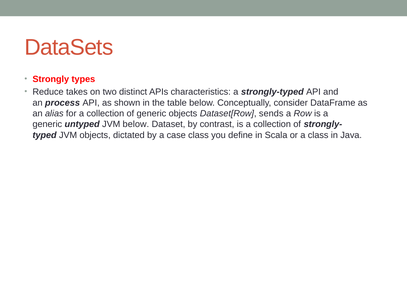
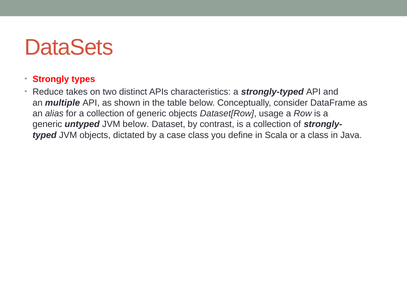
process: process -> multiple
sends: sends -> usage
